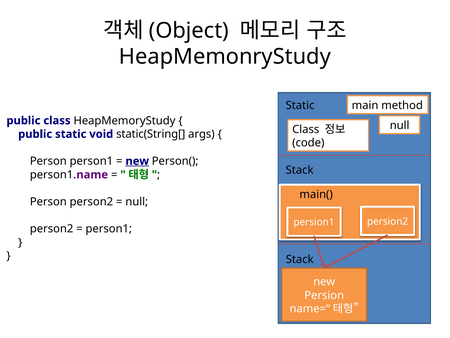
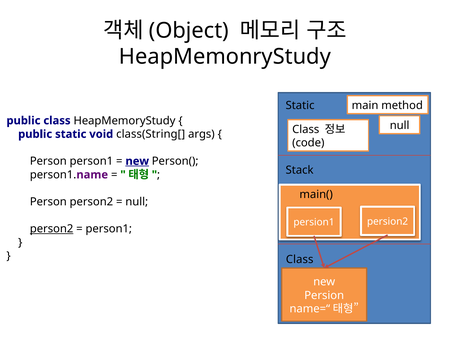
static(String[: static(String[ -> class(String[
person2 at (52, 228) underline: none -> present
Stack at (300, 259): Stack -> Class
